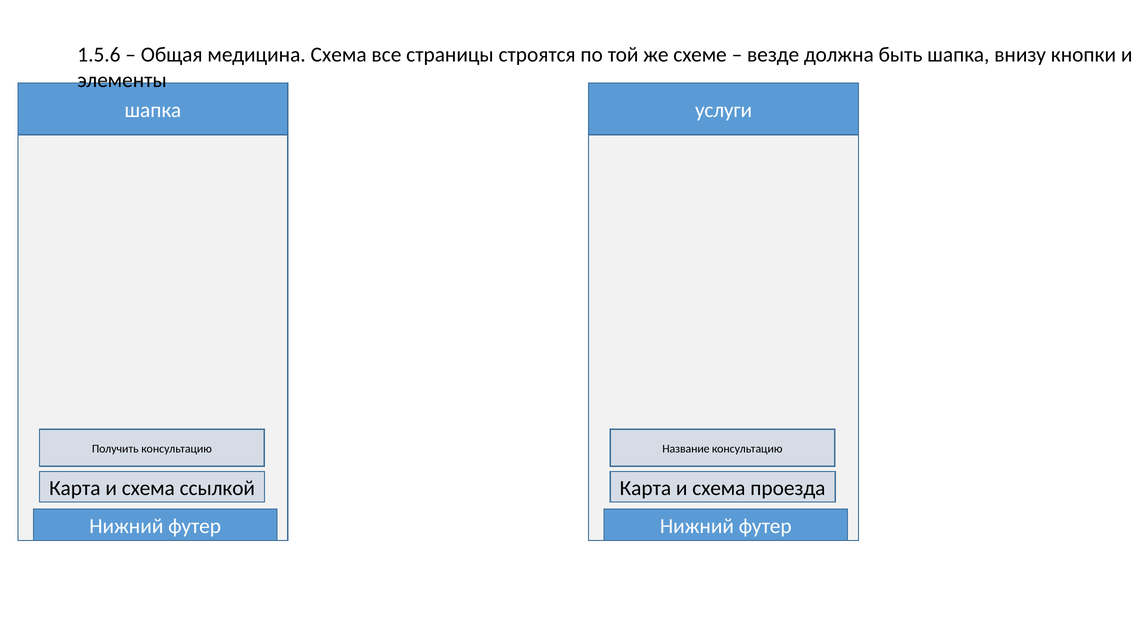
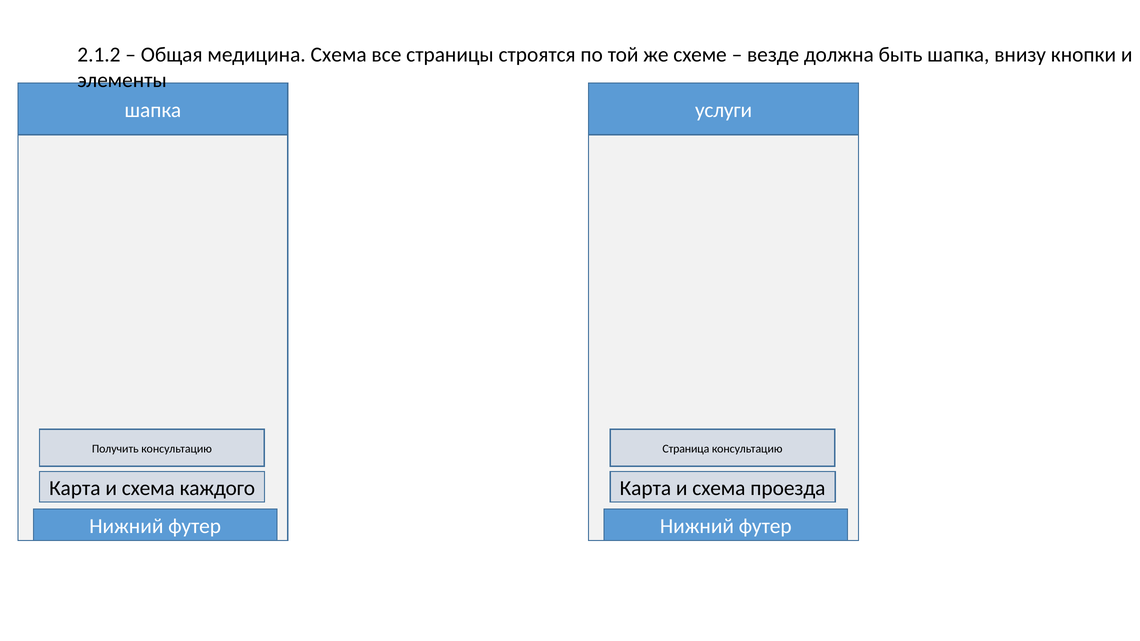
1.5.6: 1.5.6 -> 2.1.2
Название: Название -> Страница
ссылкой: ссылкой -> каждого
